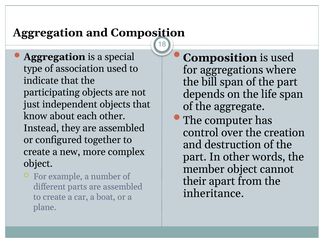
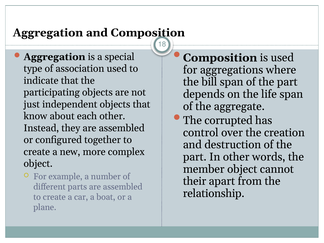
computer: computer -> corrupted
inheritance: inheritance -> relationship
